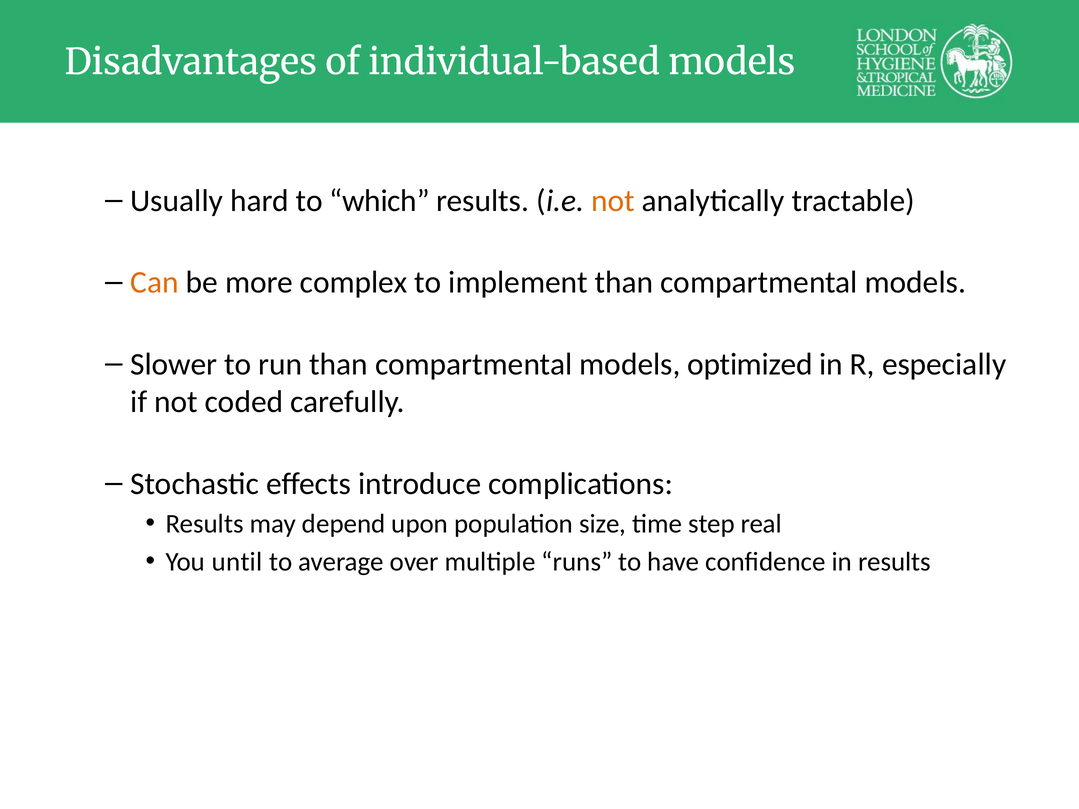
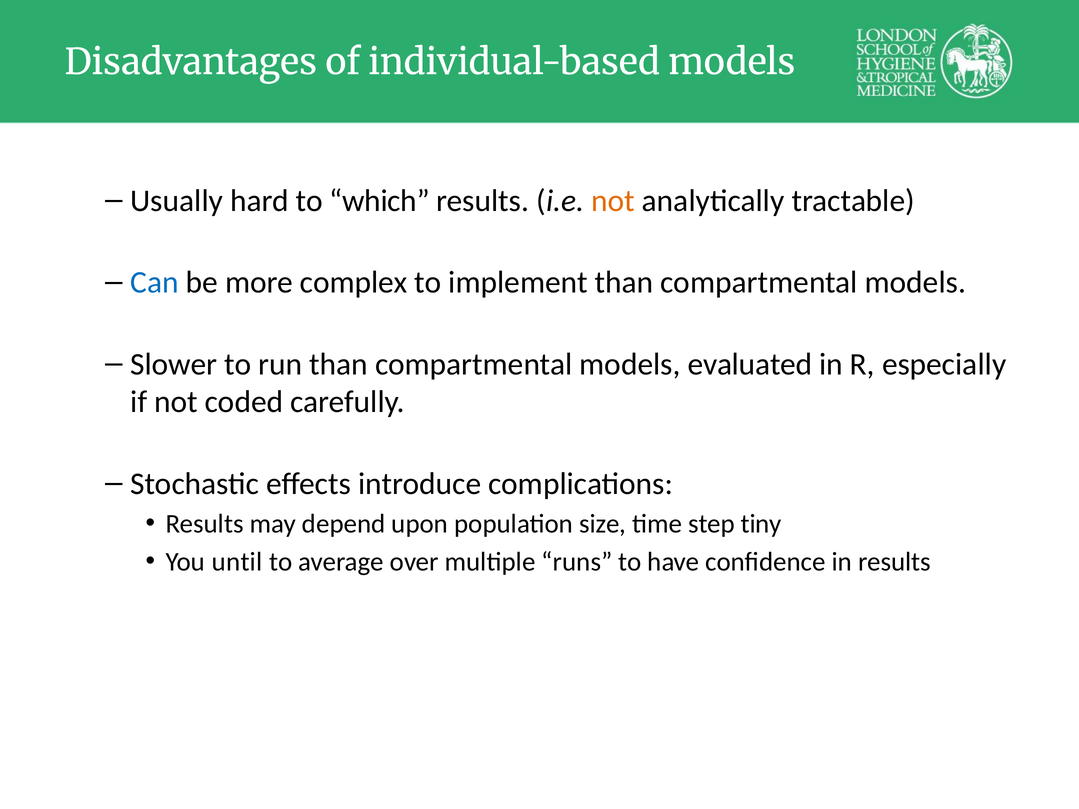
Can colour: orange -> blue
optimized: optimized -> evaluated
real: real -> tiny
